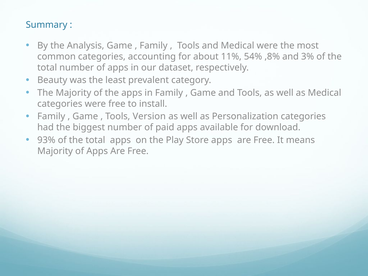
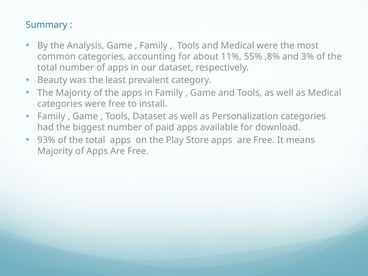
54%: 54% -> 55%
Tools Version: Version -> Dataset
